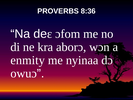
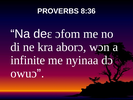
enmity: enmity -> infinite
